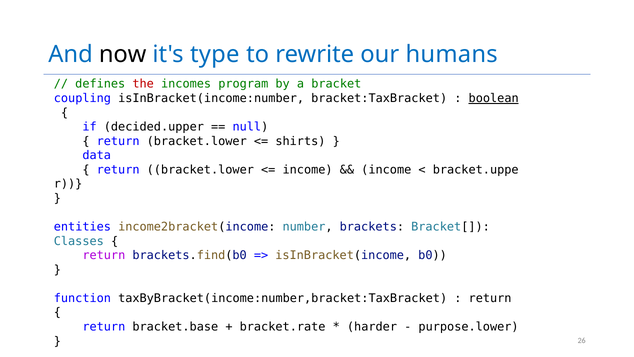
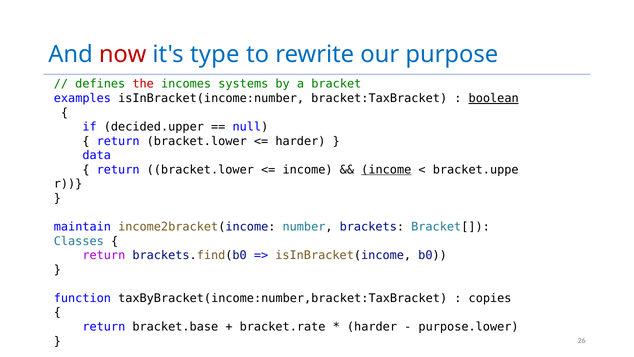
now colour: black -> red
humans: humans -> purpose
program: program -> systems
coupling: coupling -> examples
shirts at (300, 141): shirts -> harder
income at (386, 170) underline: none -> present
entities: entities -> maintain
return at (490, 298): return -> copies
